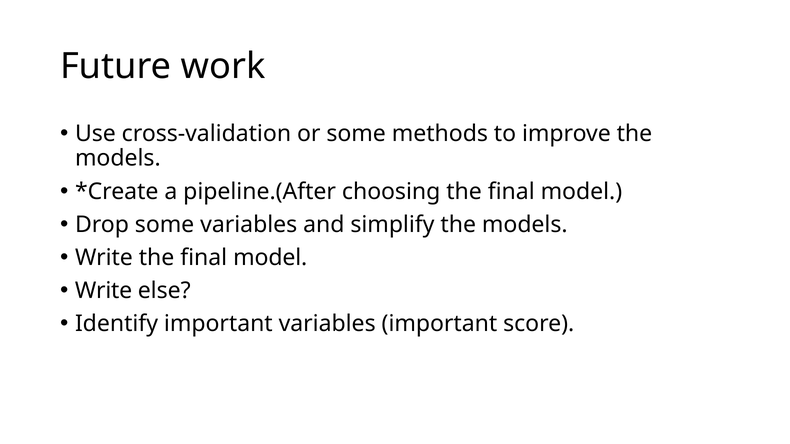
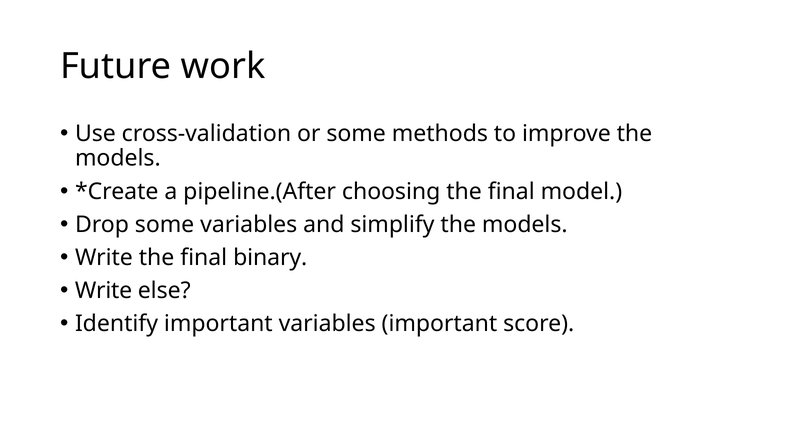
Write the final model: model -> binary
